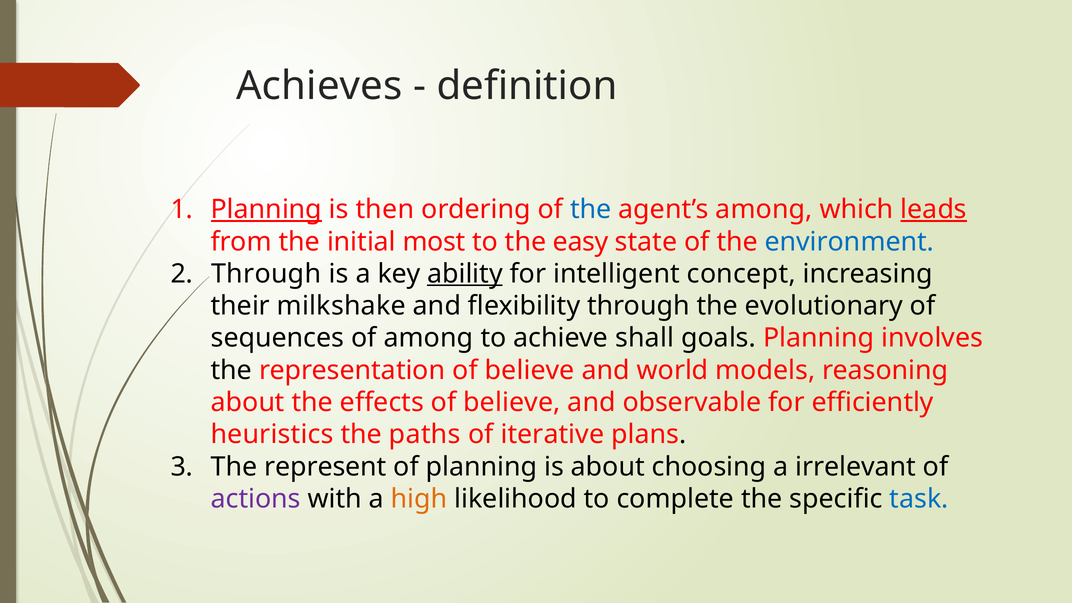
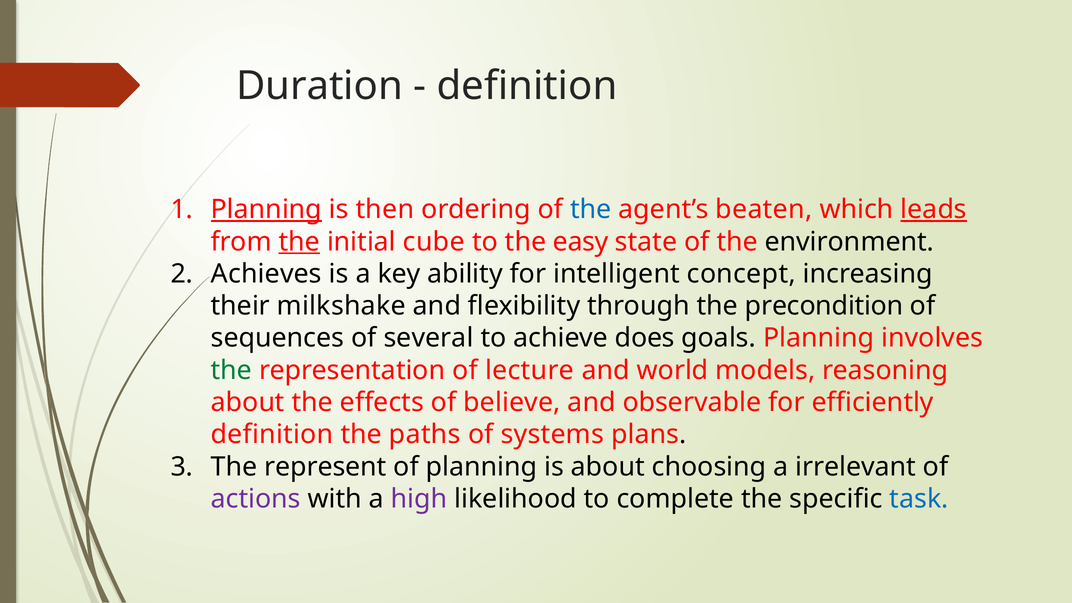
Achieves: Achieves -> Duration
agent’s among: among -> beaten
the at (299, 242) underline: none -> present
most: most -> cube
environment colour: blue -> black
Through at (266, 274): Through -> Achieves
ability underline: present -> none
evolutionary: evolutionary -> precondition
of among: among -> several
shall: shall -> does
the at (231, 370) colour: black -> green
representation of believe: believe -> lecture
heuristics at (272, 435): heuristics -> definition
iterative: iterative -> systems
high colour: orange -> purple
